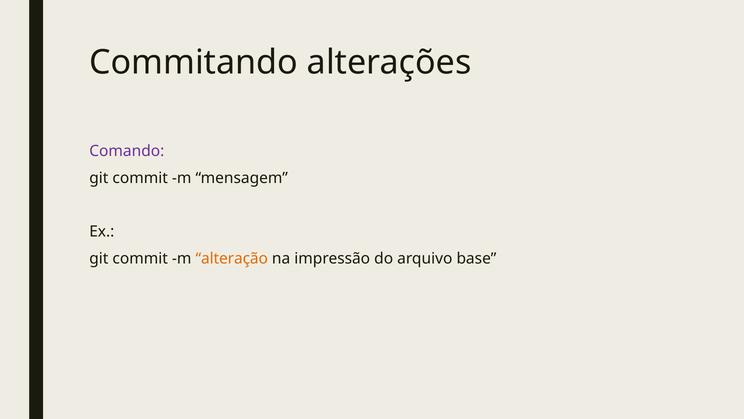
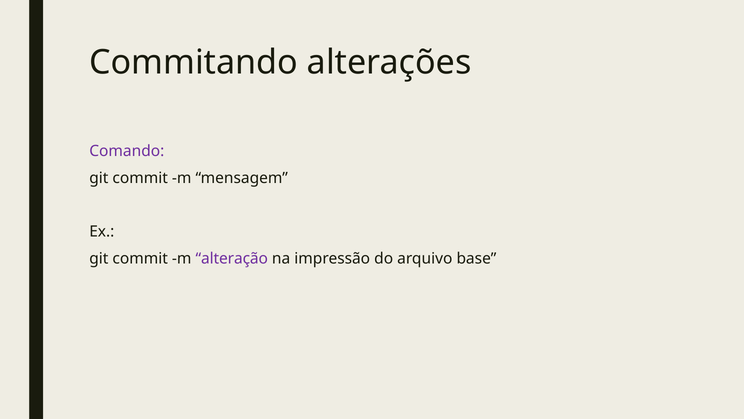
alteração colour: orange -> purple
